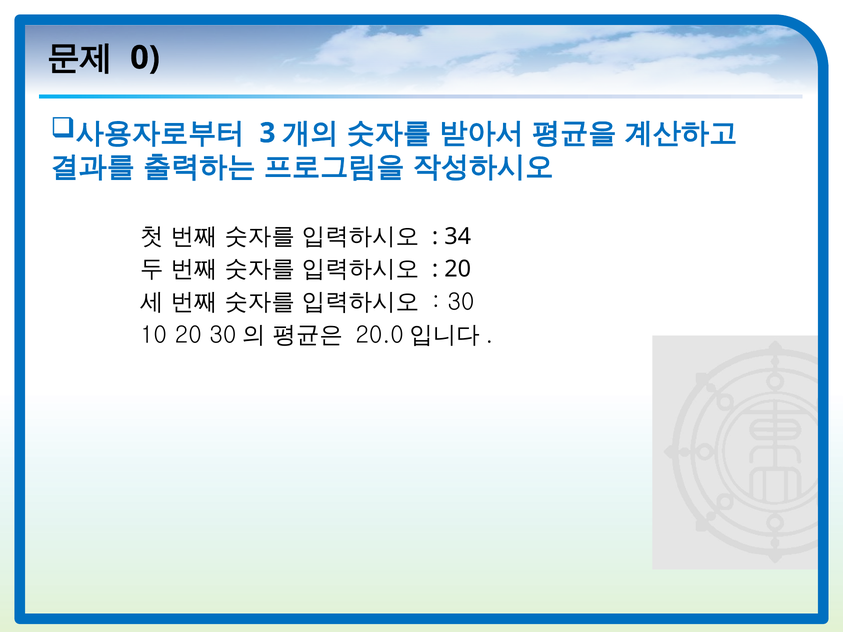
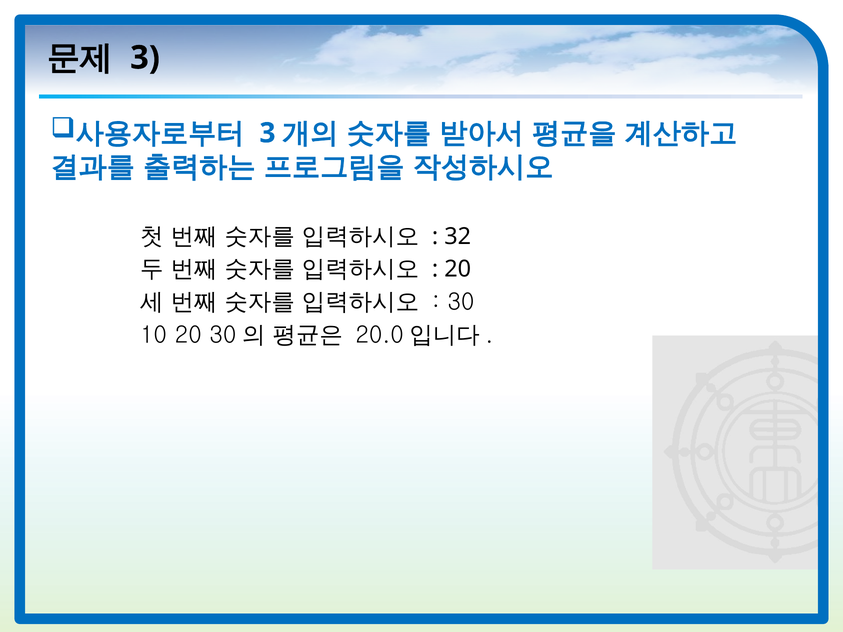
0 at (145, 58): 0 -> 3
34: 34 -> 32
